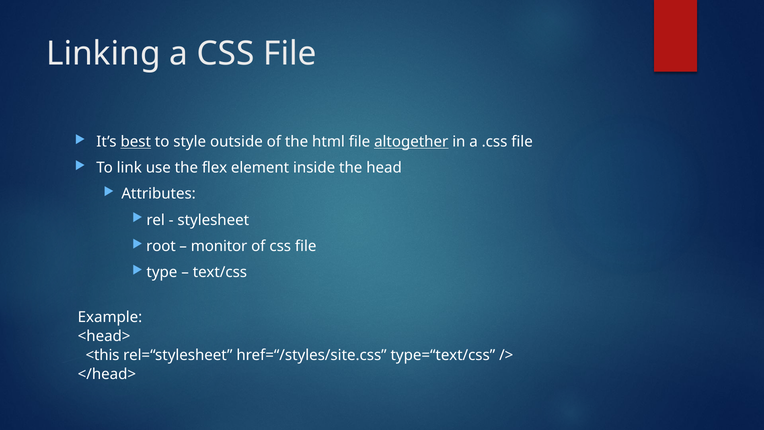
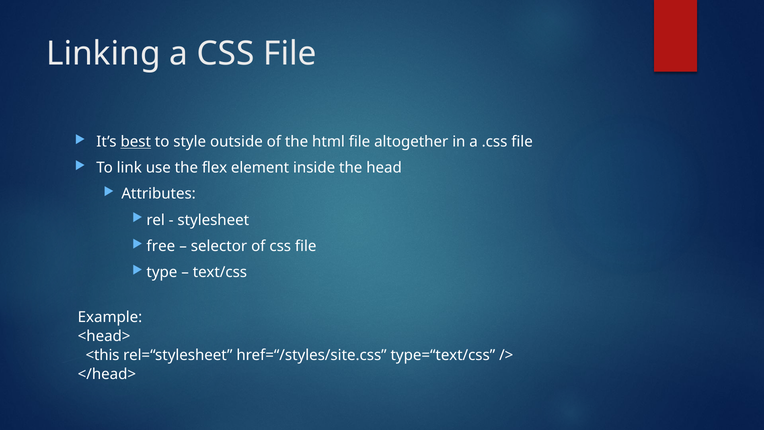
altogether underline: present -> none
root: root -> free
monitor: monitor -> selector
